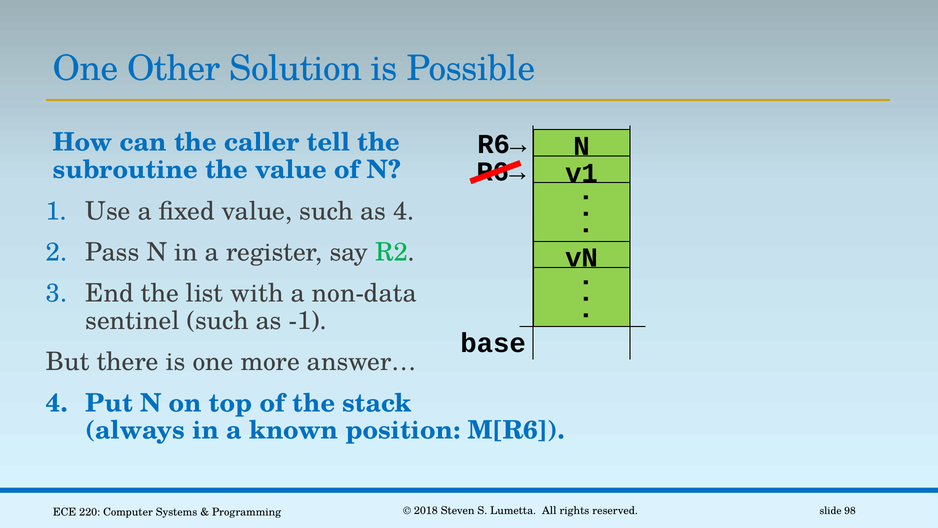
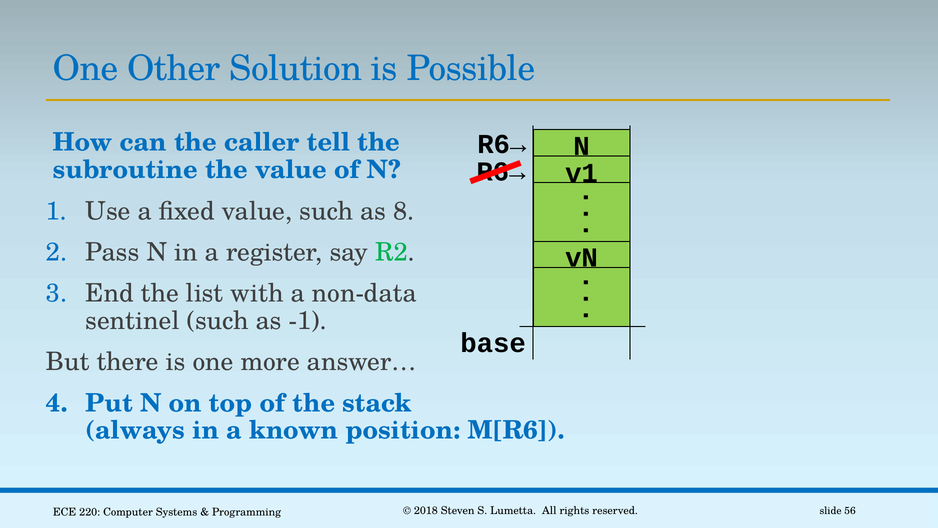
as 4: 4 -> 8
98: 98 -> 56
